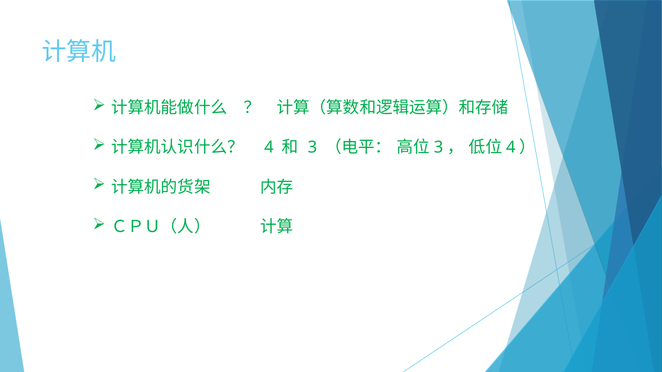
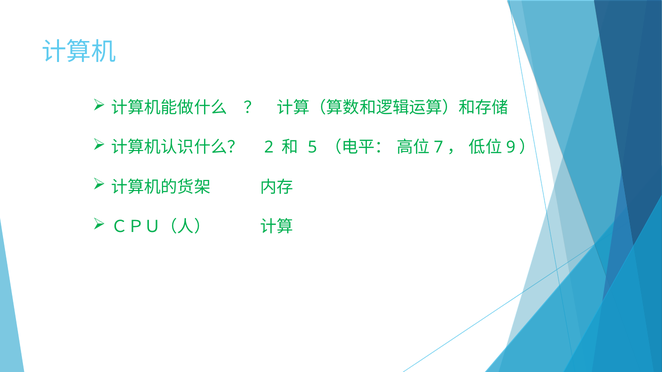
4 at (269, 148): 4 -> 2
3 at (312, 148): 3 -> 5
3 at (439, 148): 3 -> 7
4 at (511, 148): 4 -> 9
